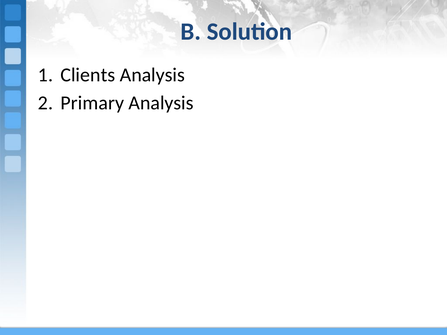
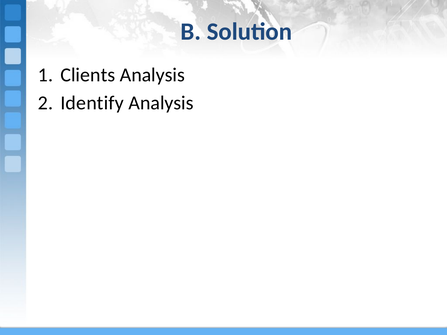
Primary: Primary -> Identify
